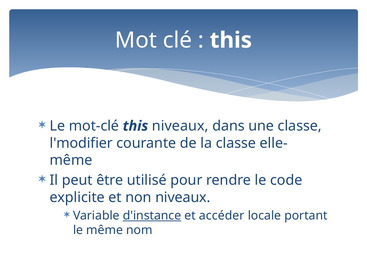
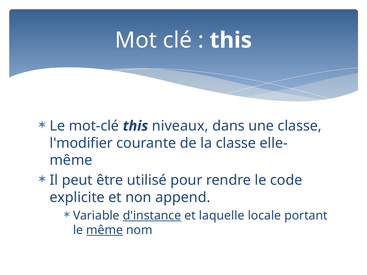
non niveaux: niveaux -> append
accéder: accéder -> laquelle
même at (105, 230) underline: none -> present
